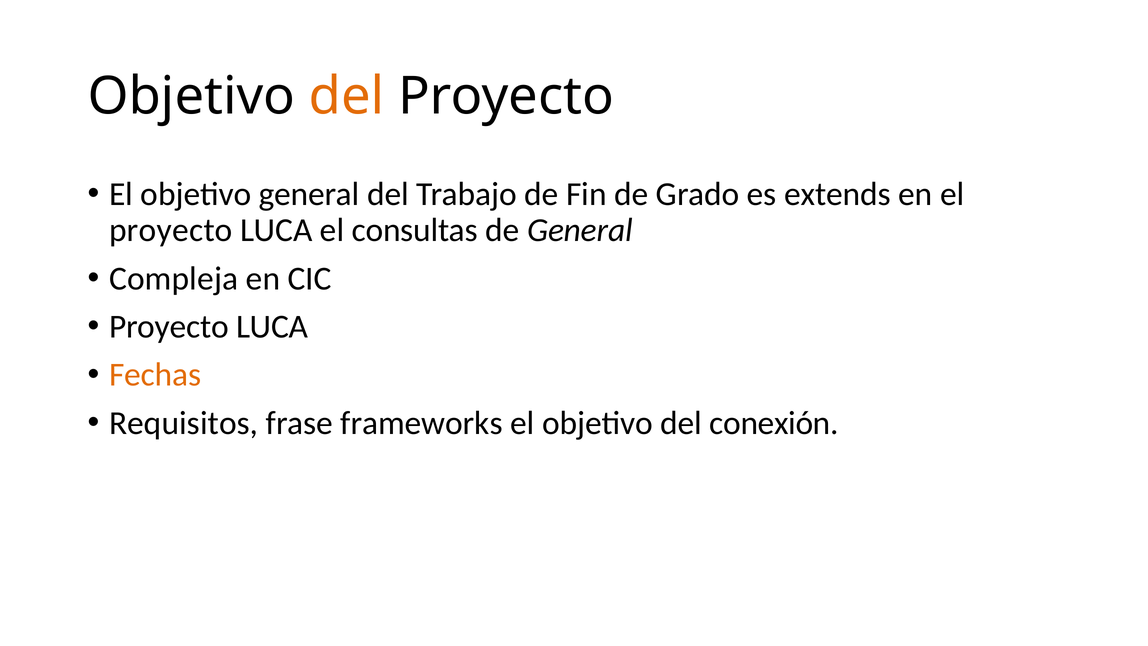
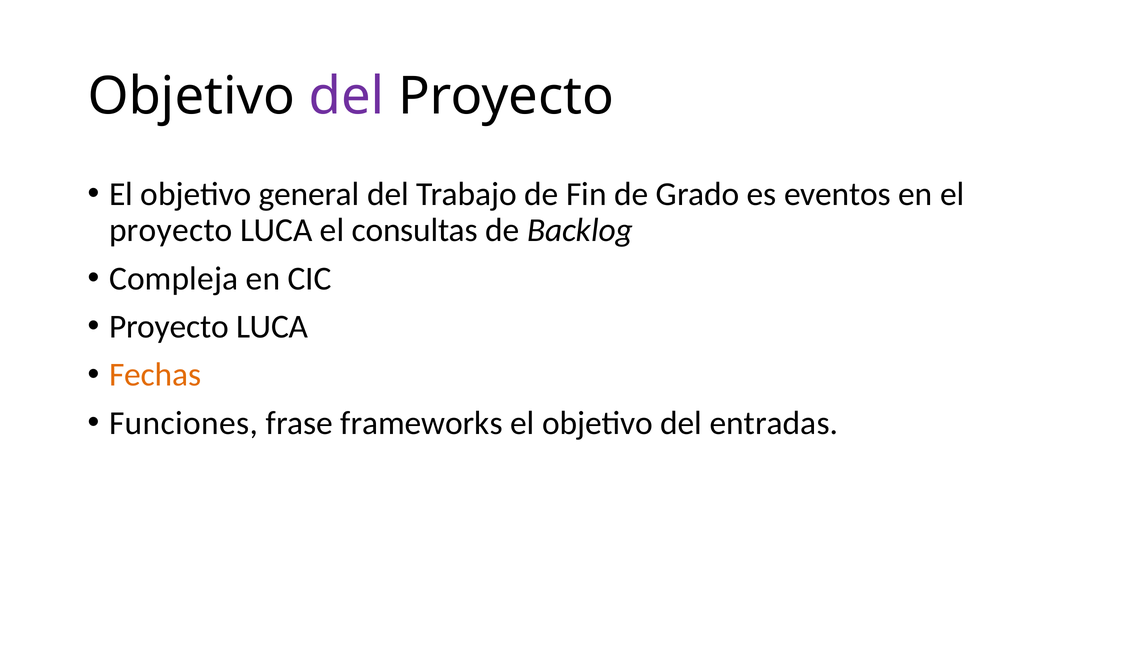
del at (347, 96) colour: orange -> purple
extends: extends -> eventos
de General: General -> Backlog
Requisitos: Requisitos -> Funciones
conexión: conexión -> entradas
